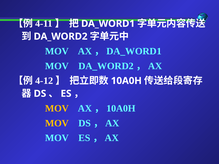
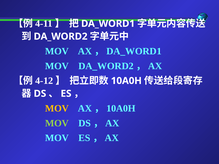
MOV at (57, 123) colour: yellow -> light green
